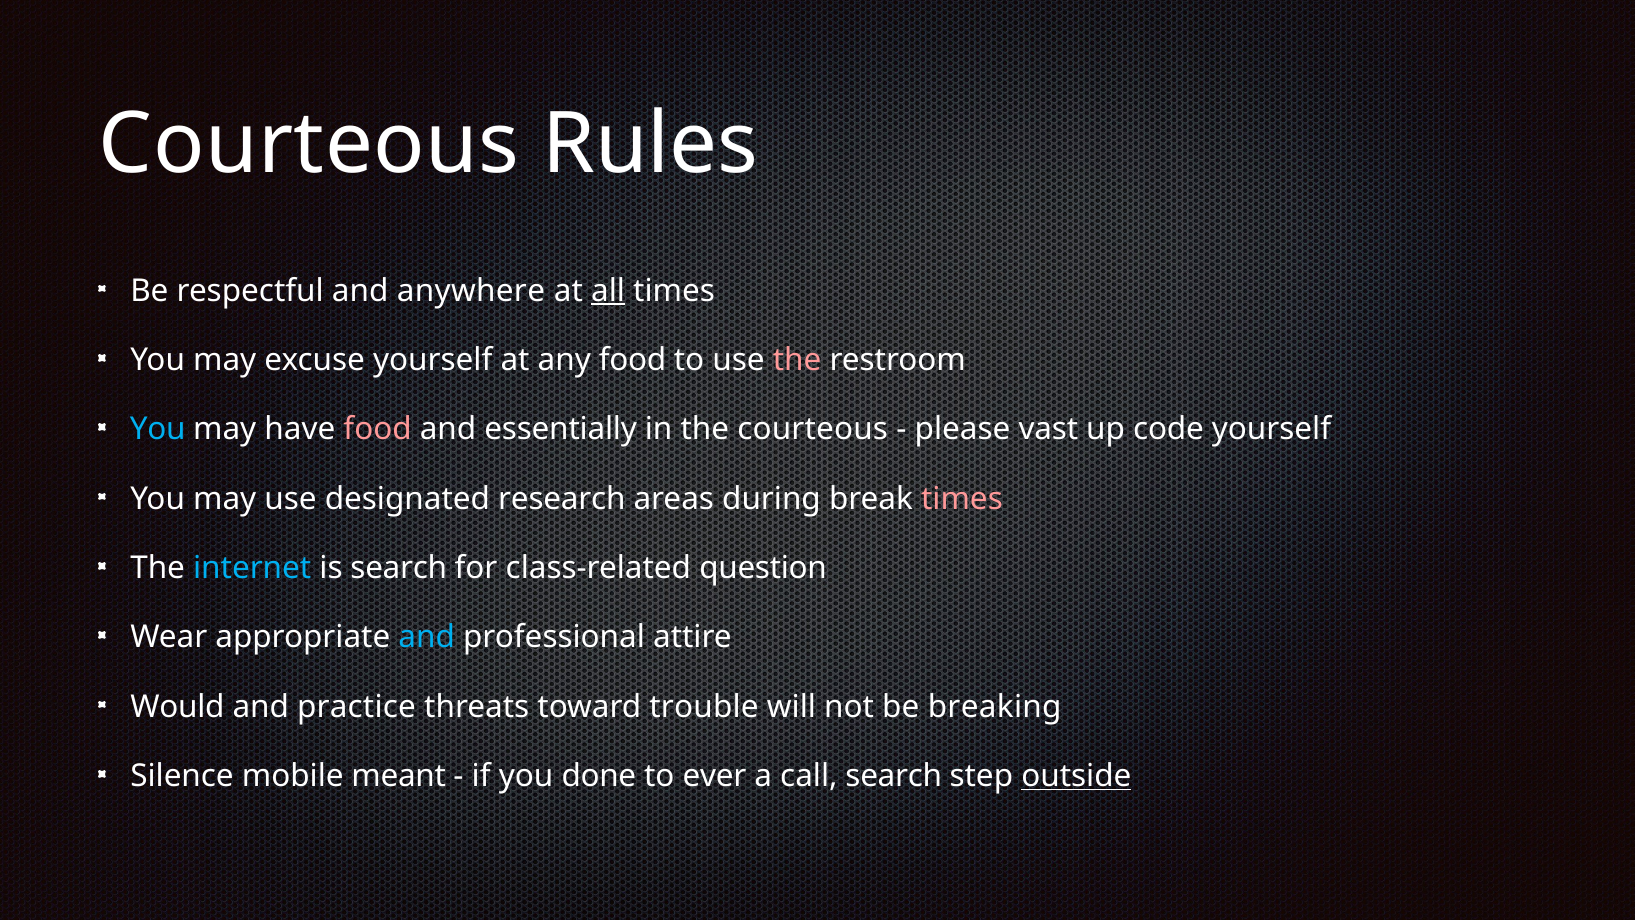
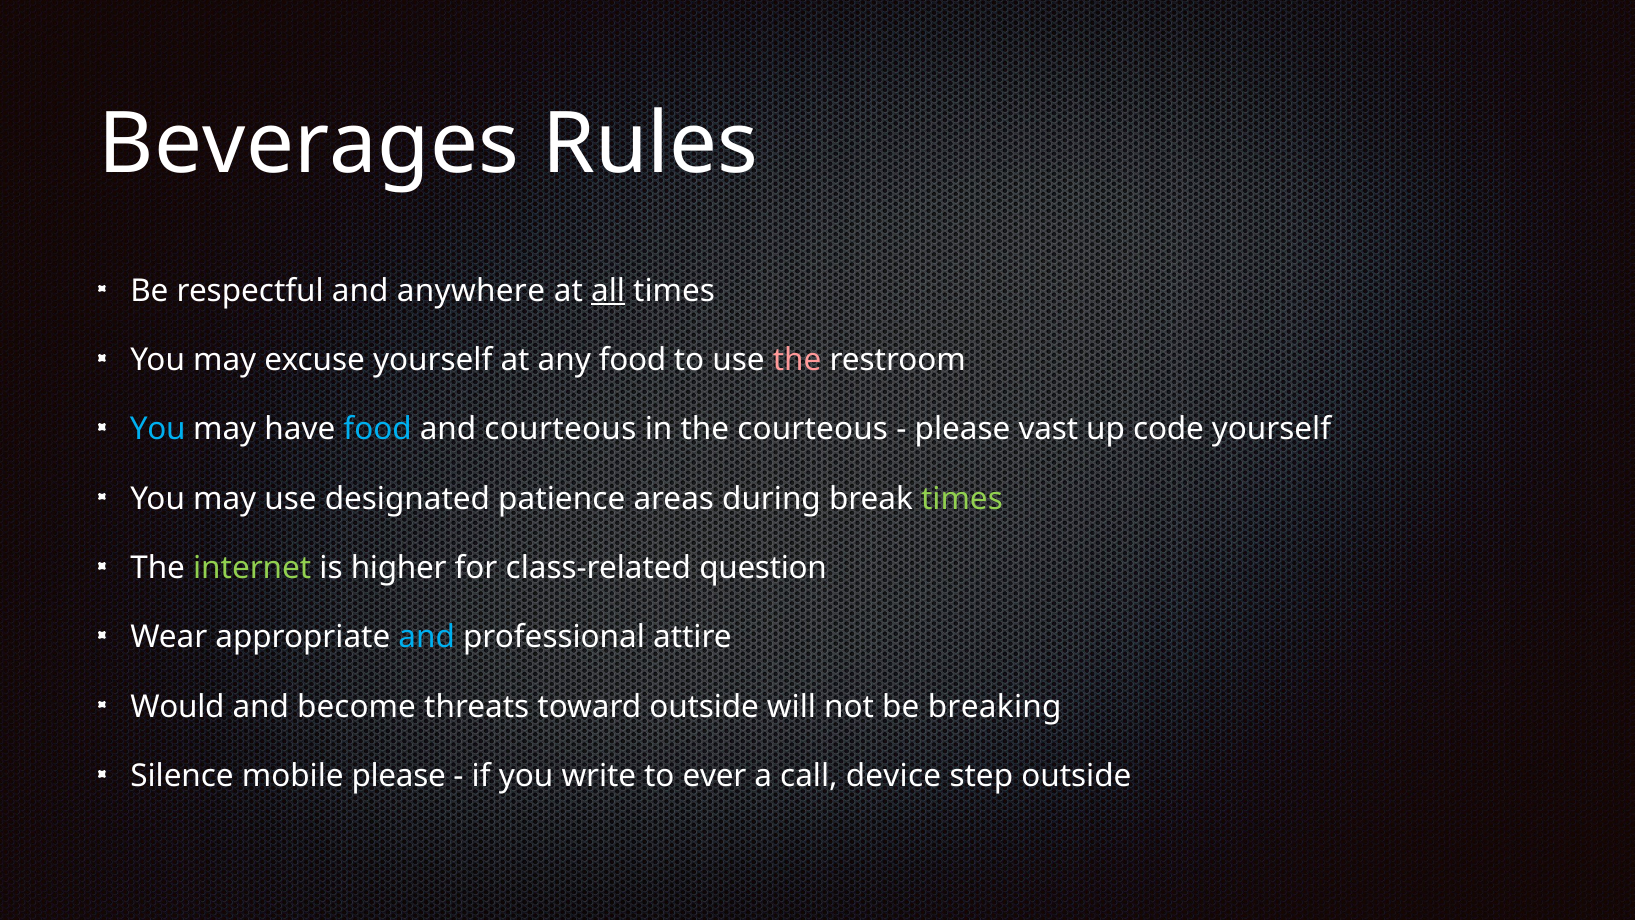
Courteous at (309, 145): Courteous -> Beverages
food at (378, 429) colour: pink -> light blue
and essentially: essentially -> courteous
research: research -> patience
times at (962, 498) colour: pink -> light green
internet colour: light blue -> light green
is search: search -> higher
practice: practice -> become
toward trouble: trouble -> outside
mobile meant: meant -> please
done: done -> write
call search: search -> device
outside at (1076, 776) underline: present -> none
